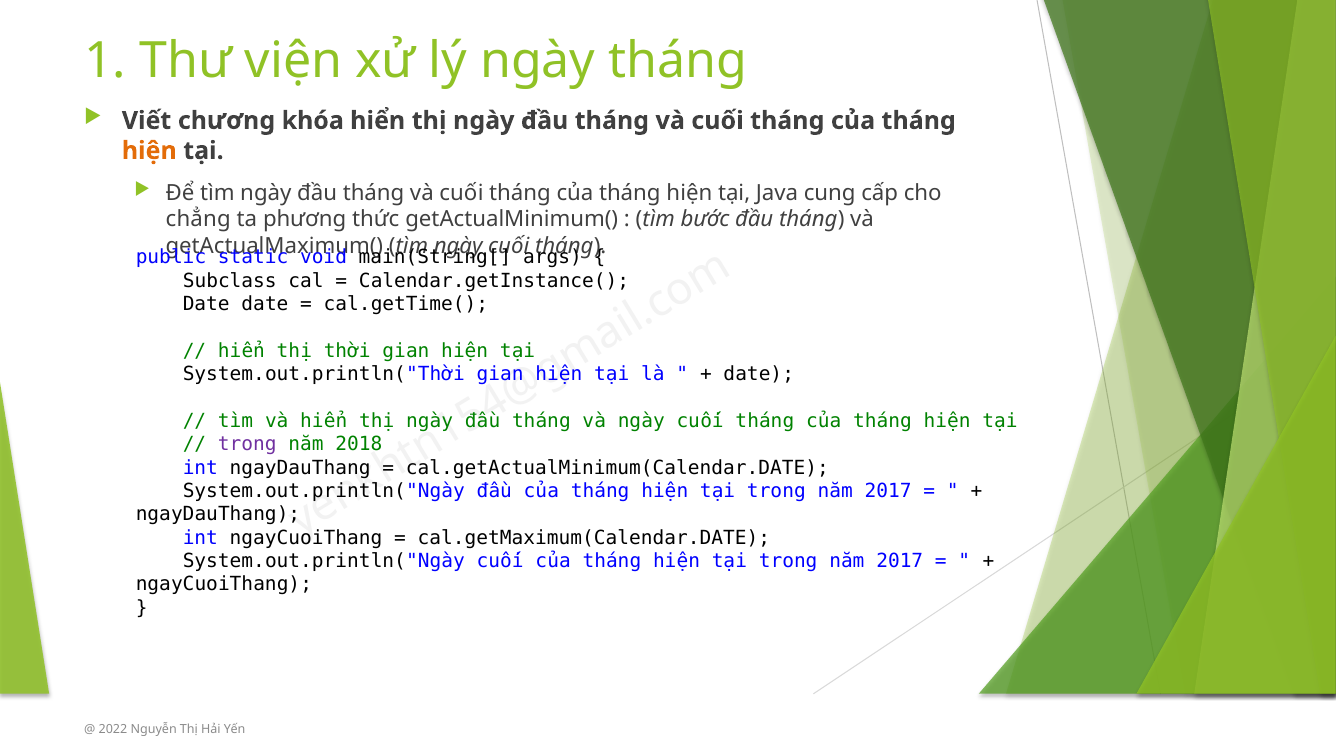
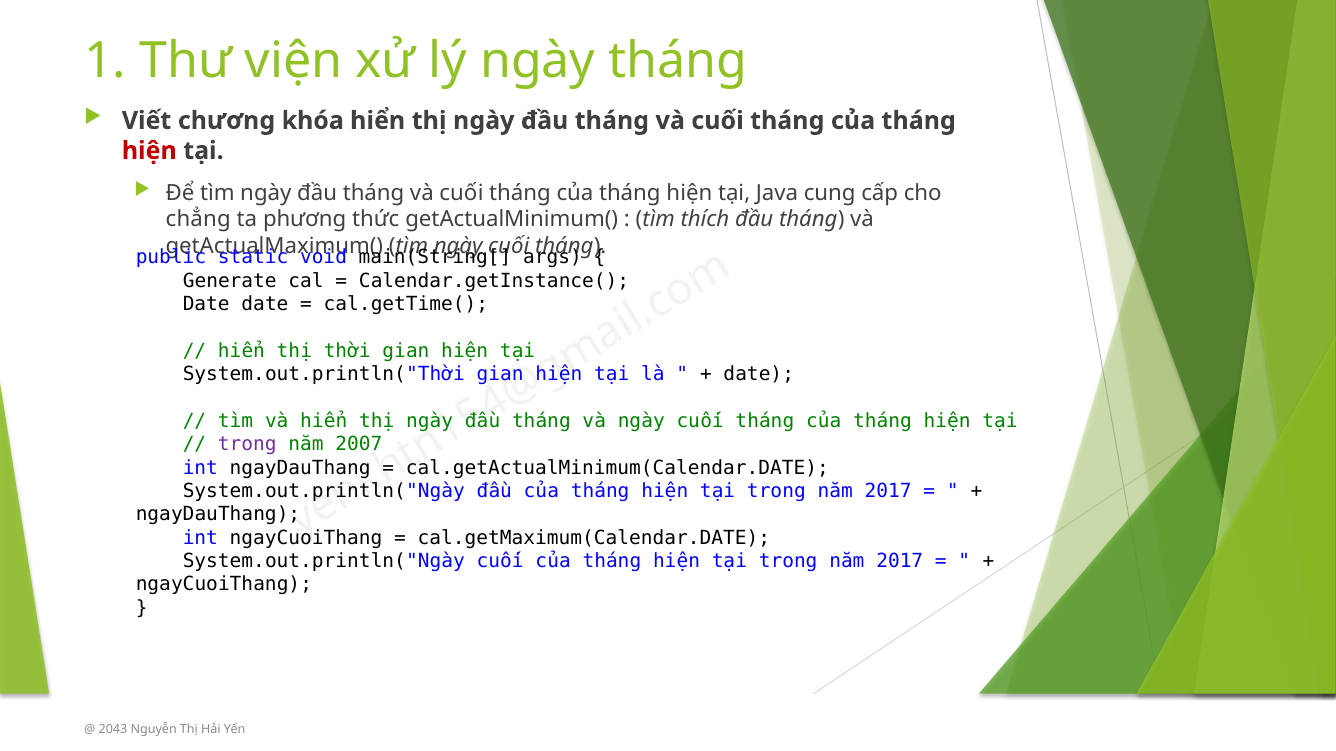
hiện at (149, 151) colour: orange -> red
bước: bước -> thích
Subclass: Subclass -> Generate
2018: 2018 -> 2007
2022: 2022 -> 2043
